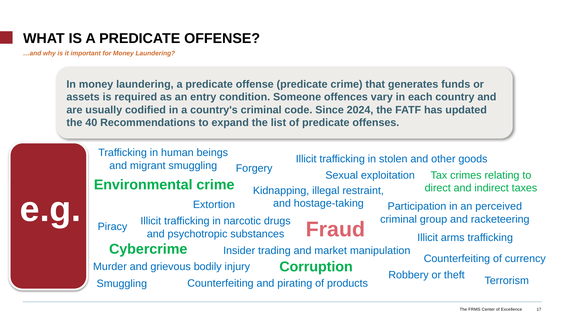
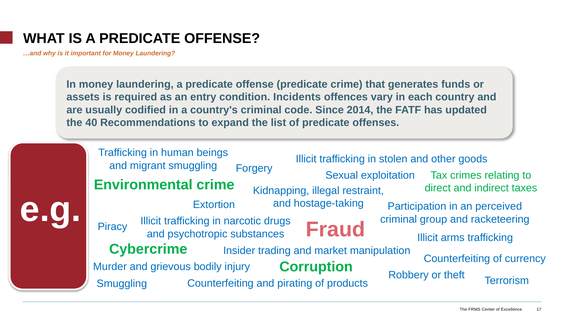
Someone: Someone -> Incidents
2024: 2024 -> 2014
